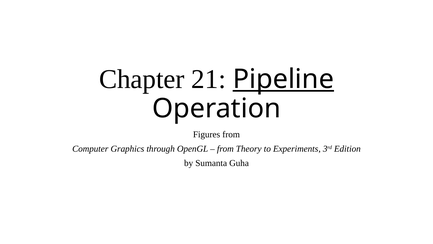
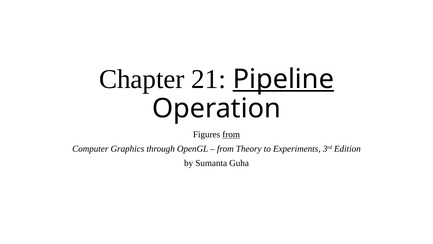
from at (231, 134) underline: none -> present
